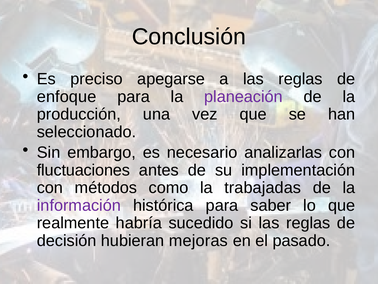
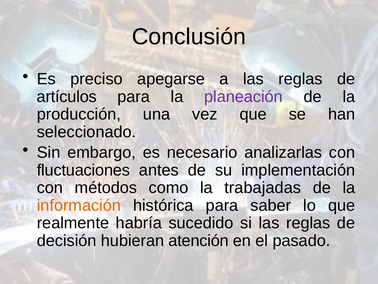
enfoque: enfoque -> artículos
información colour: purple -> orange
mejoras: mejoras -> atención
